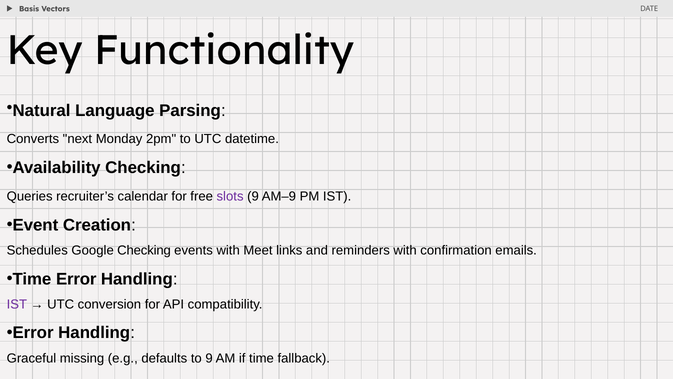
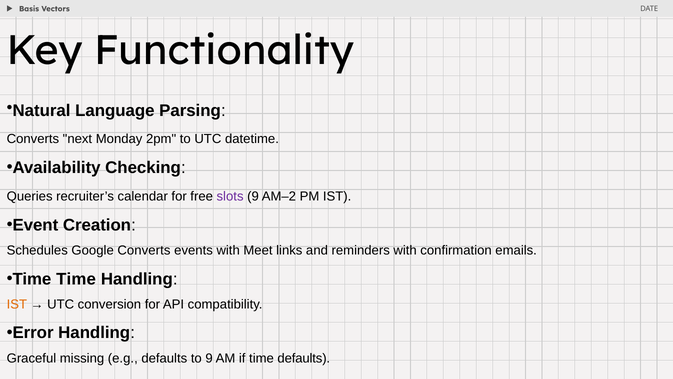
AM–9: AM–9 -> AM–2
Google Checking: Checking -> Converts
Time Error: Error -> Time
IST at (17, 304) colour: purple -> orange
time fallback: fallback -> defaults
